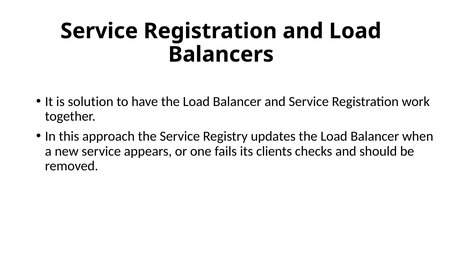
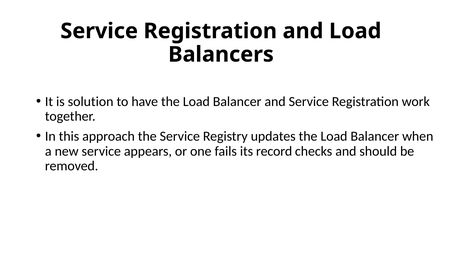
clients: clients -> record
